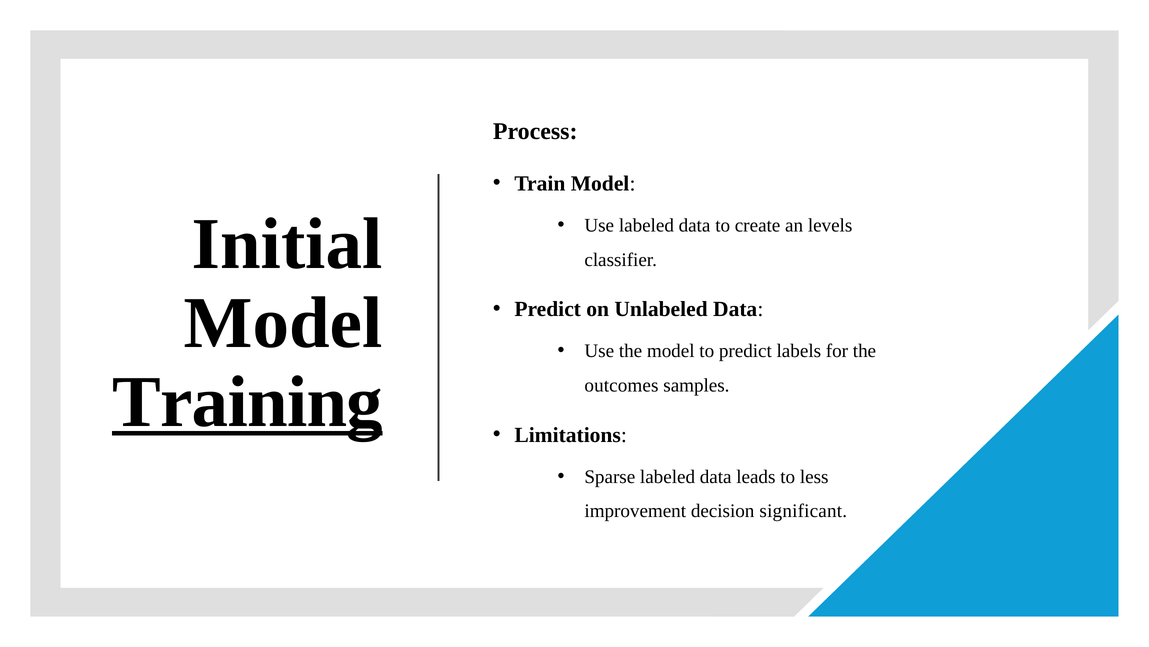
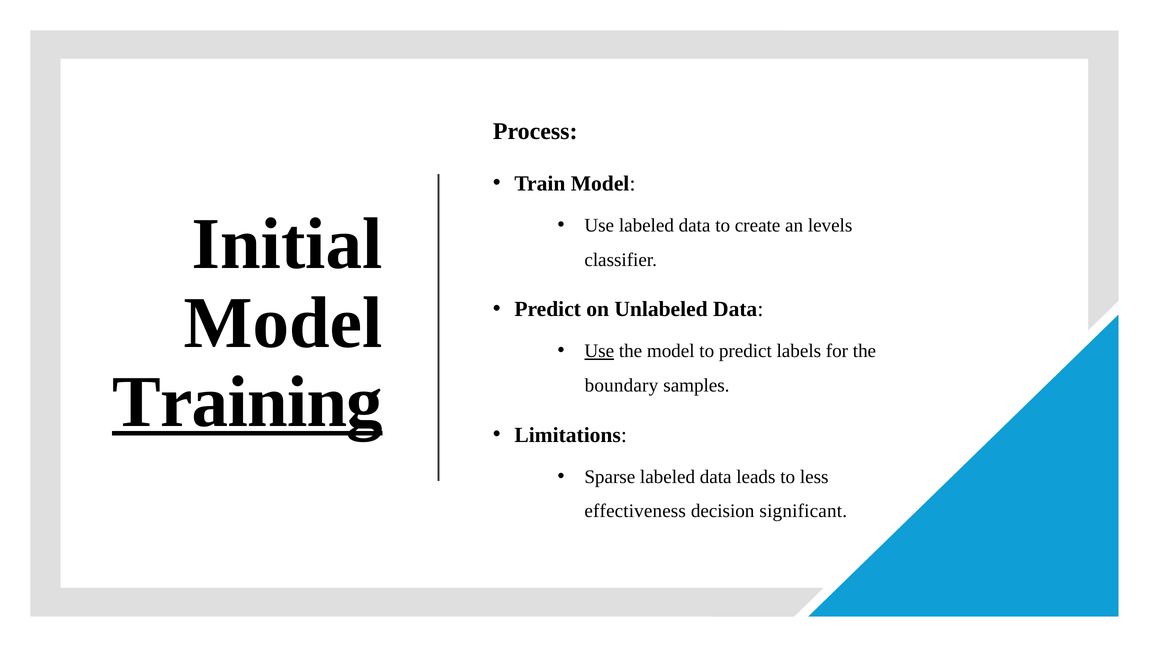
Use at (599, 351) underline: none -> present
outcomes: outcomes -> boundary
improvement: improvement -> effectiveness
